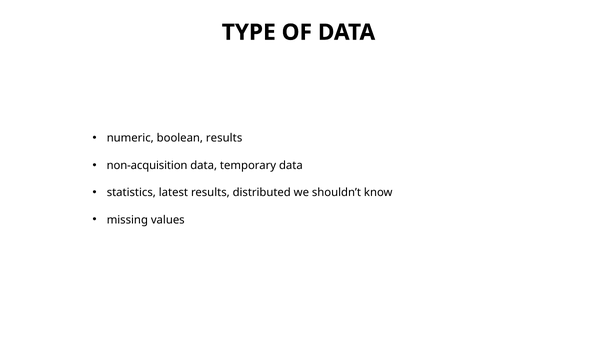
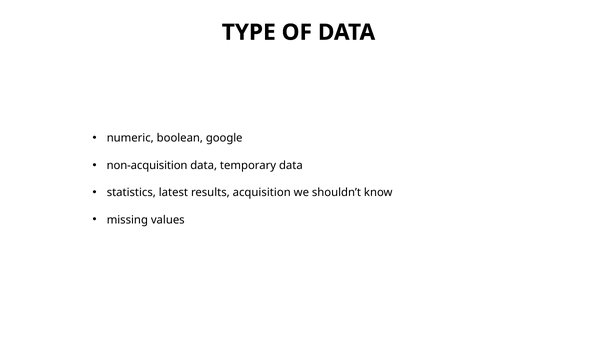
boolean results: results -> google
distributed: distributed -> acquisition
